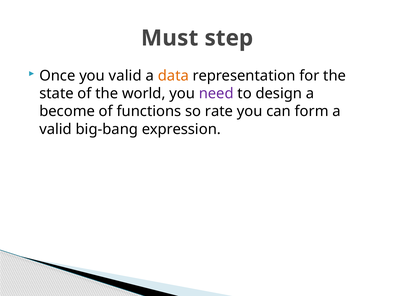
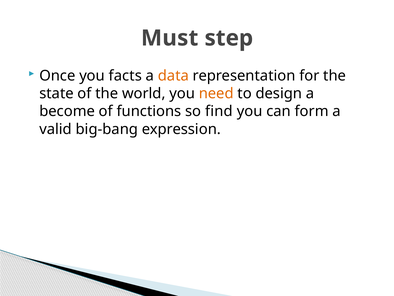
you valid: valid -> facts
need colour: purple -> orange
rate: rate -> find
